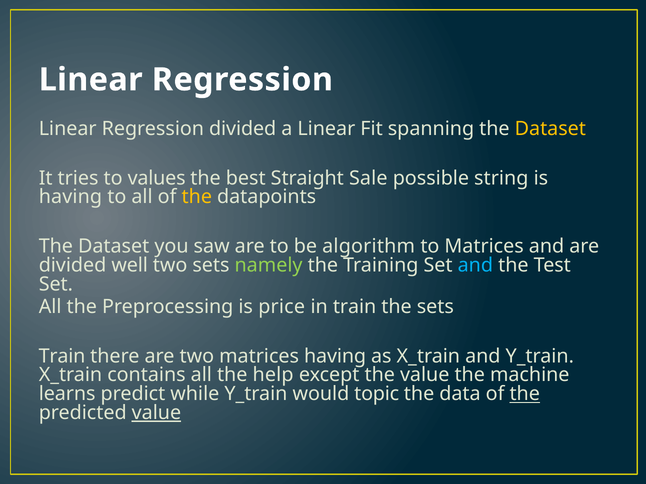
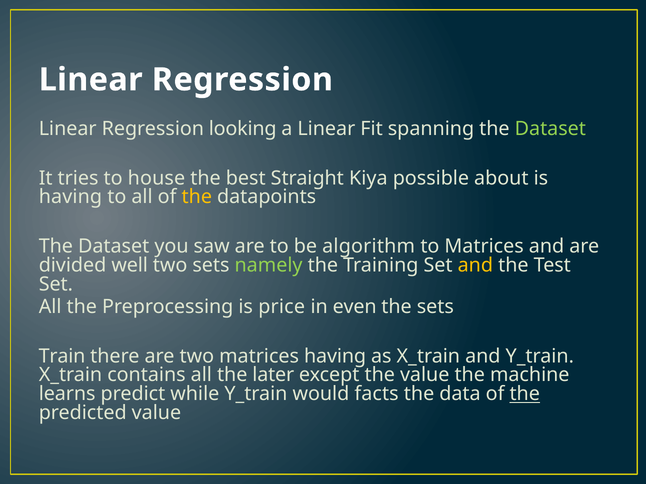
Regression divided: divided -> looking
Dataset at (550, 129) colour: yellow -> light green
values: values -> house
Sale: Sale -> Kiya
string: string -> about
and at (475, 266) colour: light blue -> yellow
in train: train -> even
help: help -> later
topic: topic -> facts
value at (156, 413) underline: present -> none
